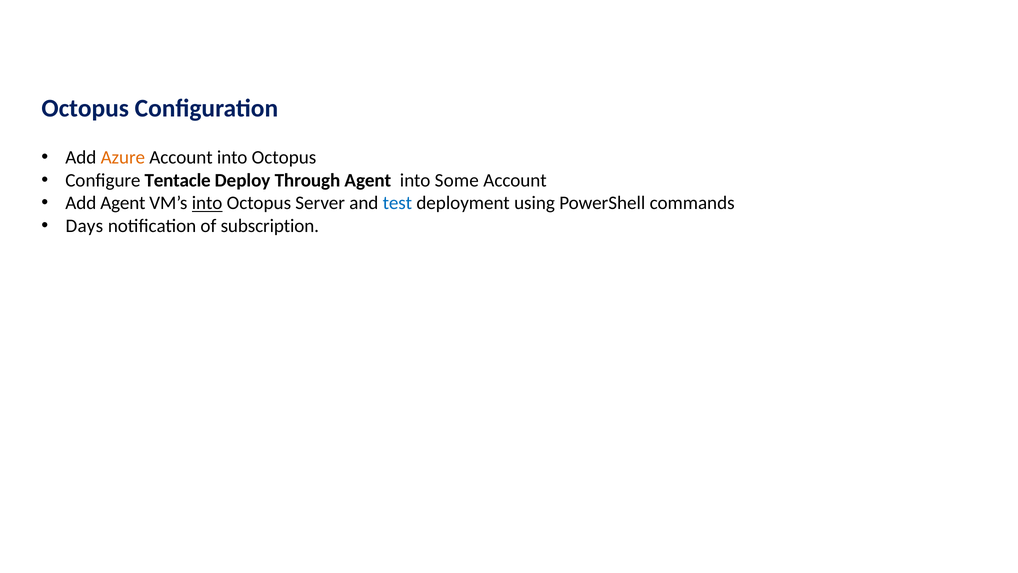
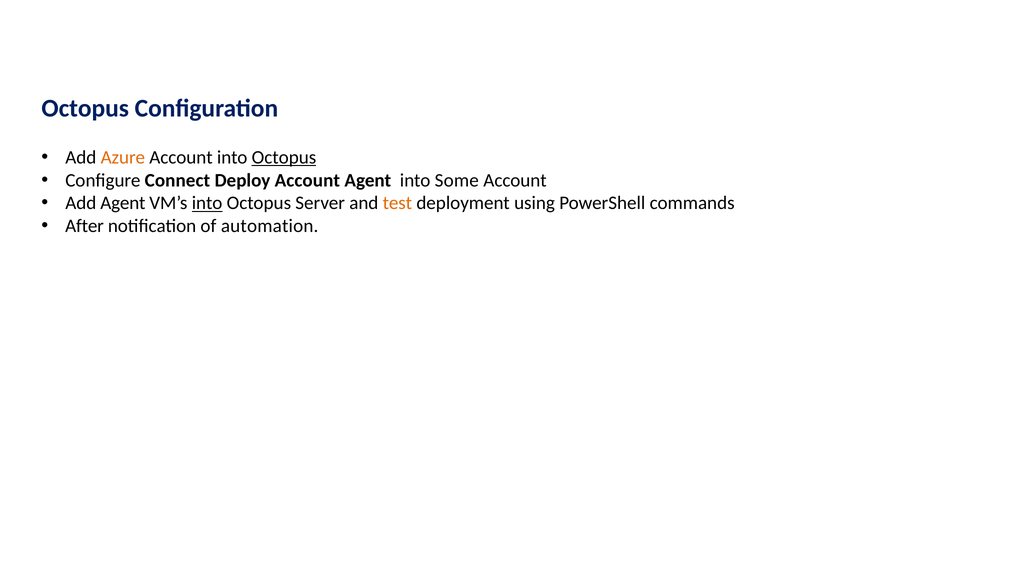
Octopus at (284, 157) underline: none -> present
Tentacle: Tentacle -> Connect
Deploy Through: Through -> Account
test colour: blue -> orange
Days: Days -> After
subscription: subscription -> automation
